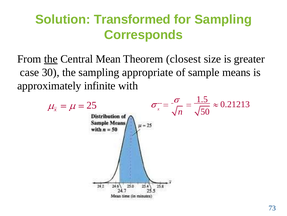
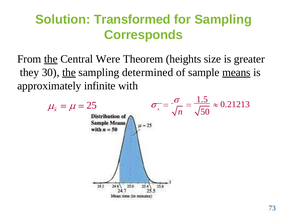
Mean: Mean -> Were
closest: closest -> heights
case: case -> they
the at (69, 72) underline: none -> present
appropriate: appropriate -> determined
means underline: none -> present
